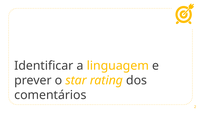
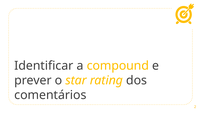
linguagem: linguagem -> compound
